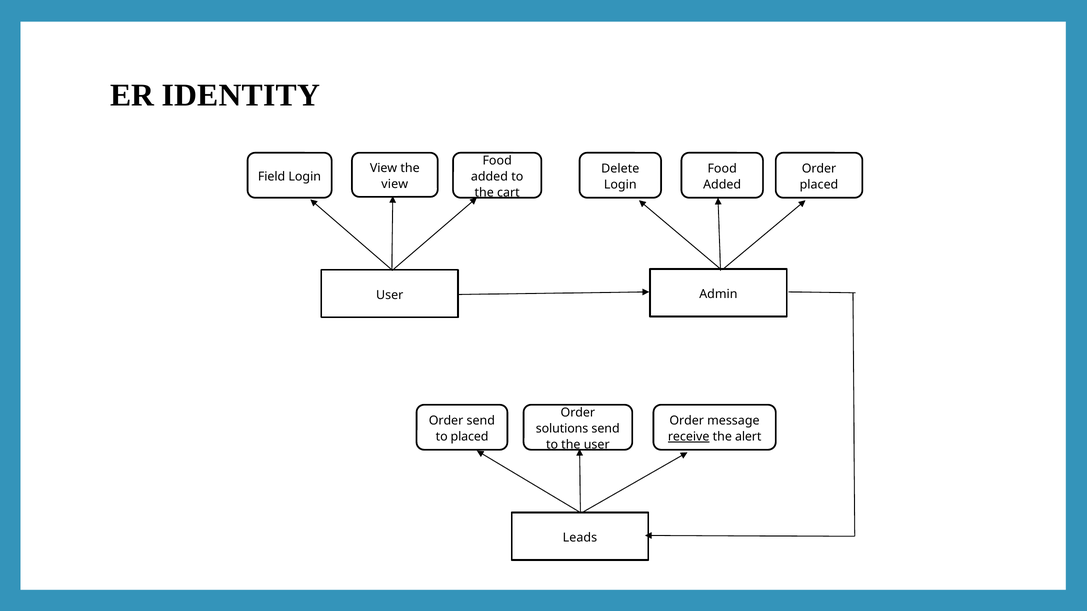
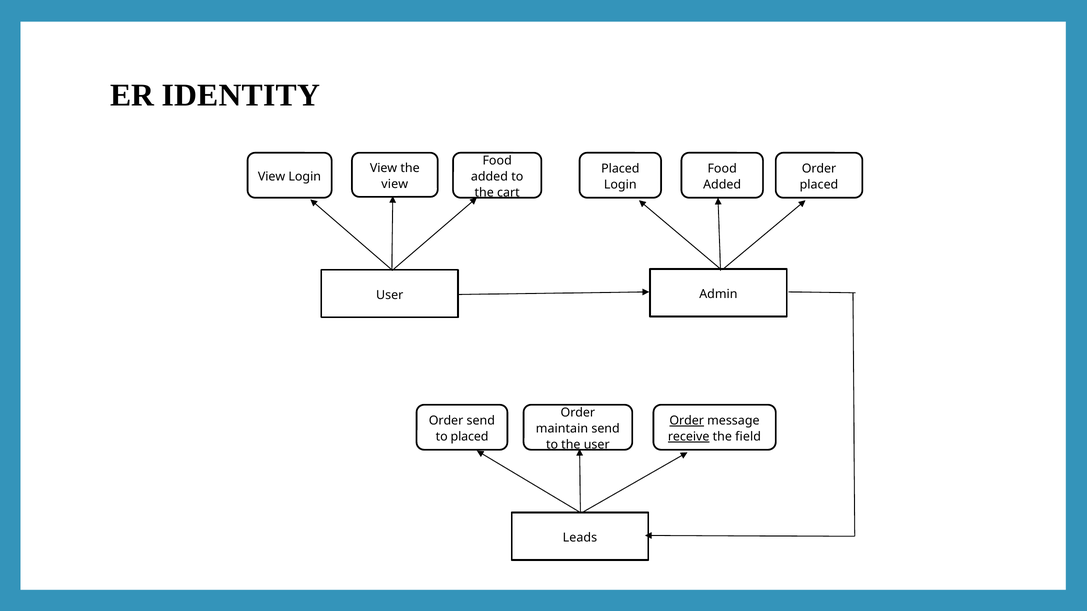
Delete at (620, 169): Delete -> Placed
Field at (272, 177): Field -> View
Order at (687, 421) underline: none -> present
solutions: solutions -> maintain
alert: alert -> field
